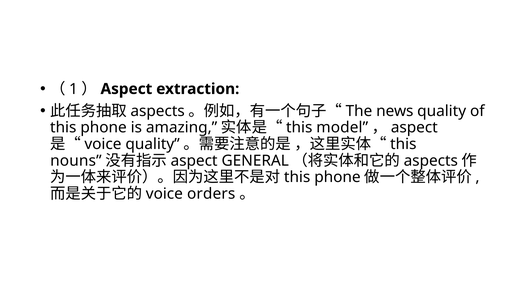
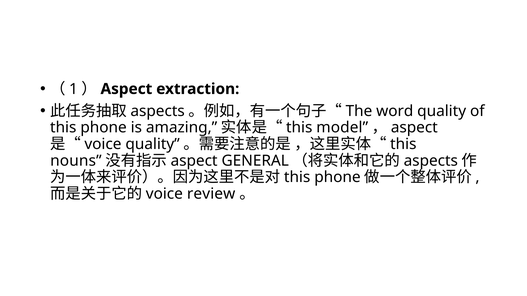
news: news -> word
orders: orders -> review
